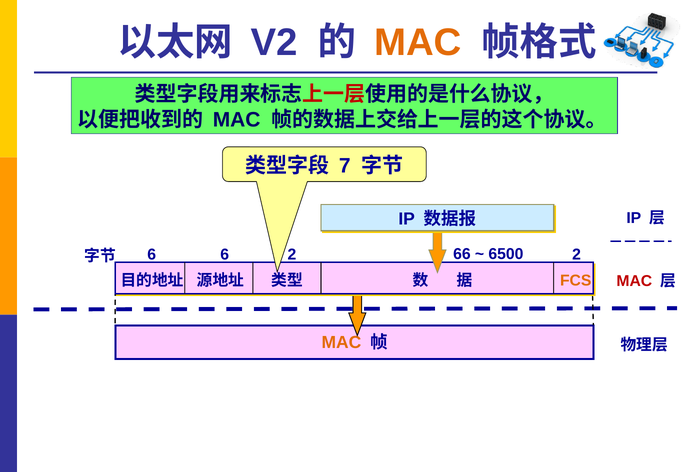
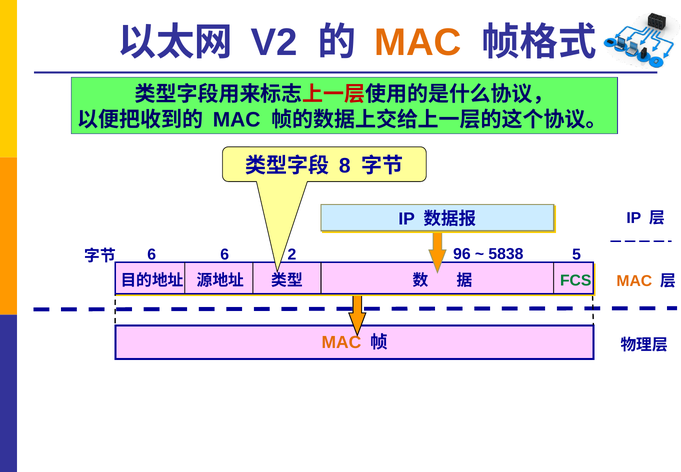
7: 7 -> 8
2 at (577, 254): 2 -> 5
66: 66 -> 96
6500: 6500 -> 5838
MAC at (634, 281) colour: red -> orange
FCS colour: orange -> green
